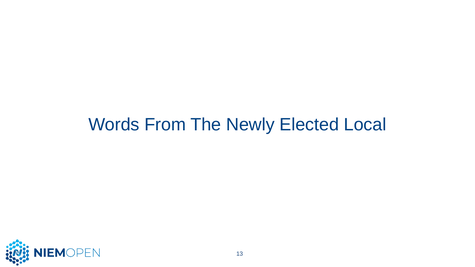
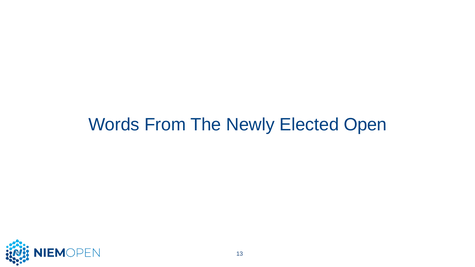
Local: Local -> Open
